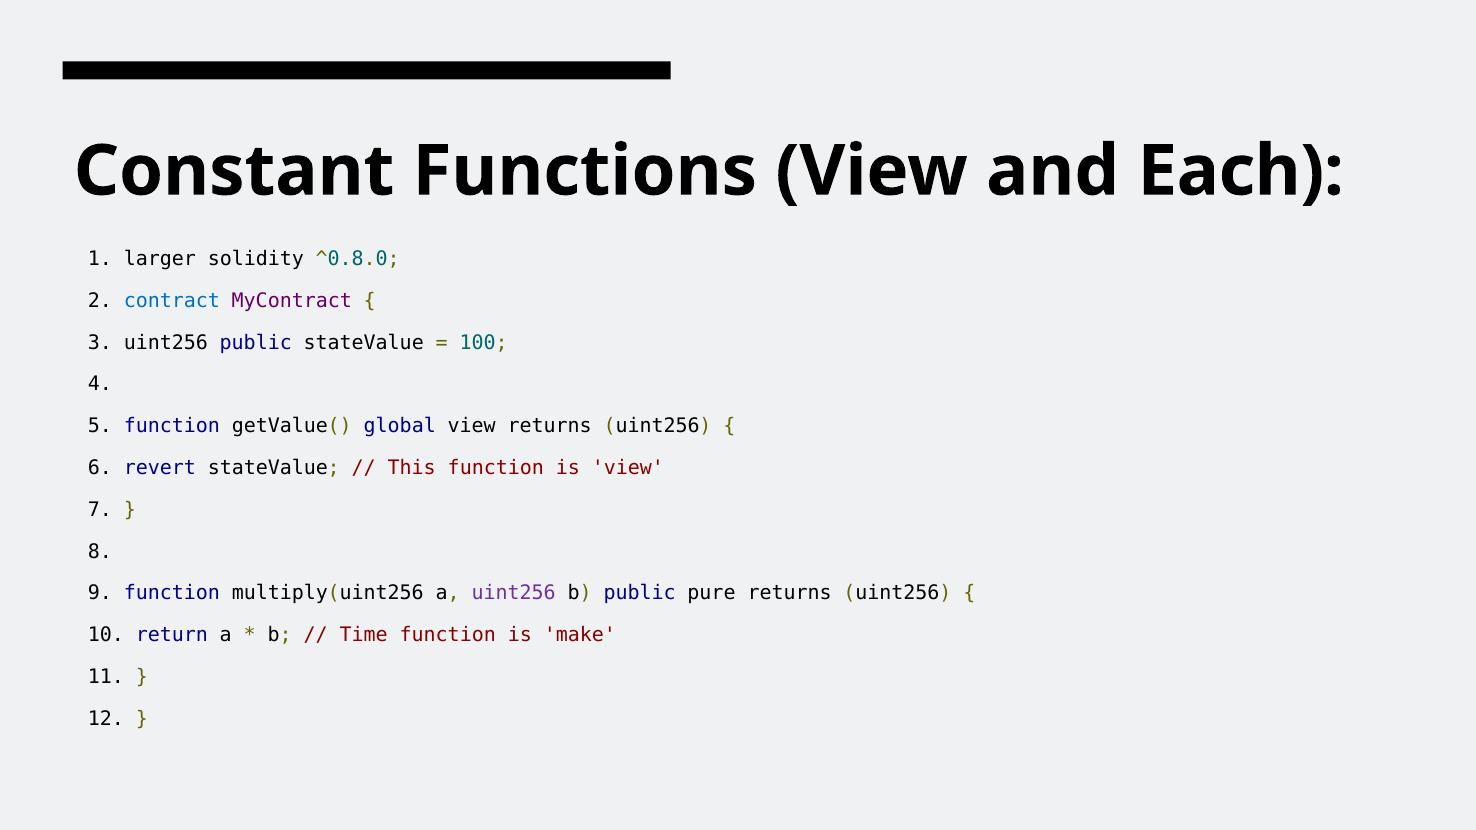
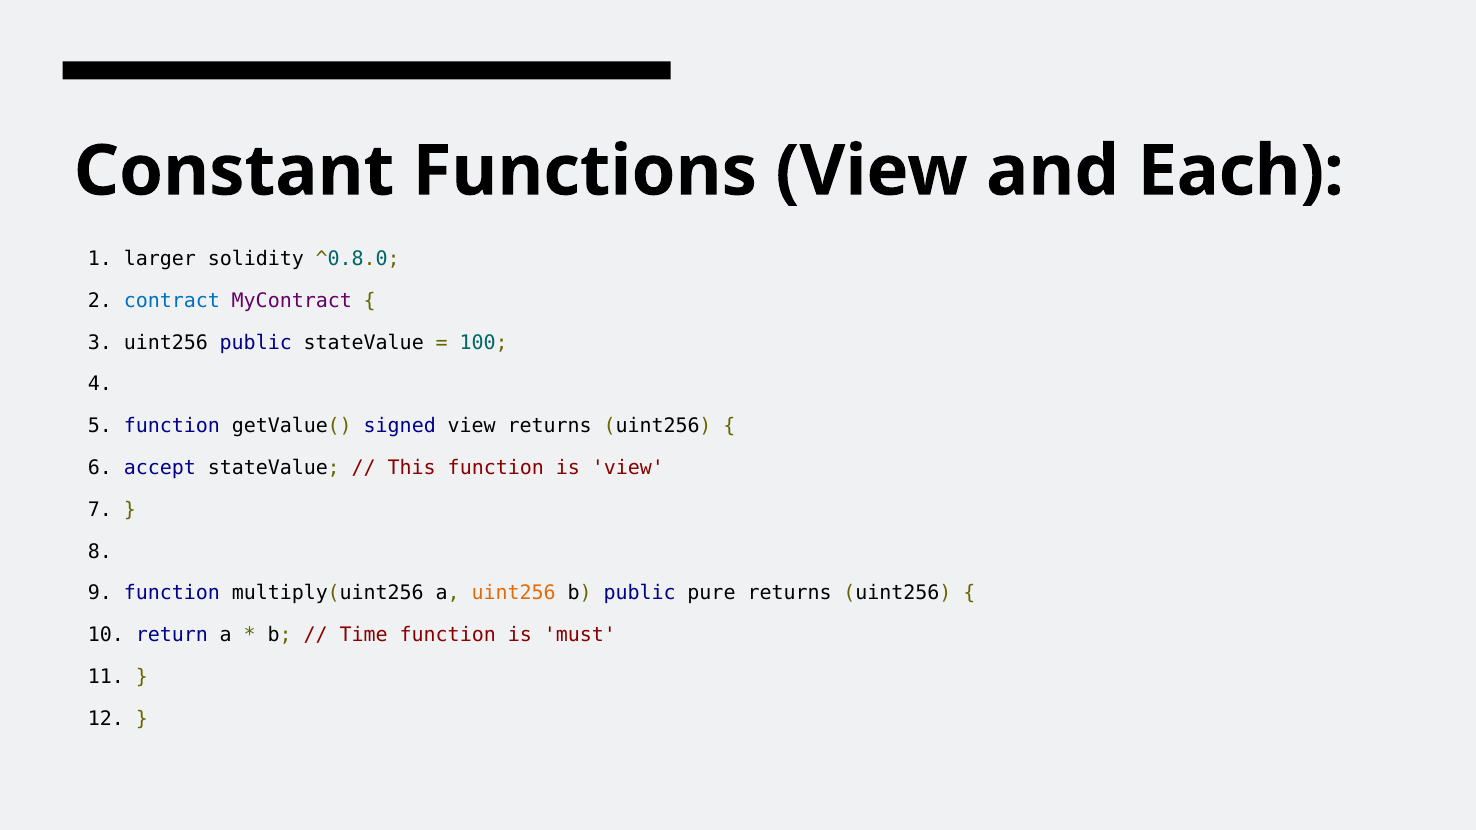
global: global -> signed
revert: revert -> accept
uint256 at (514, 593) colour: purple -> orange
make: make -> must
